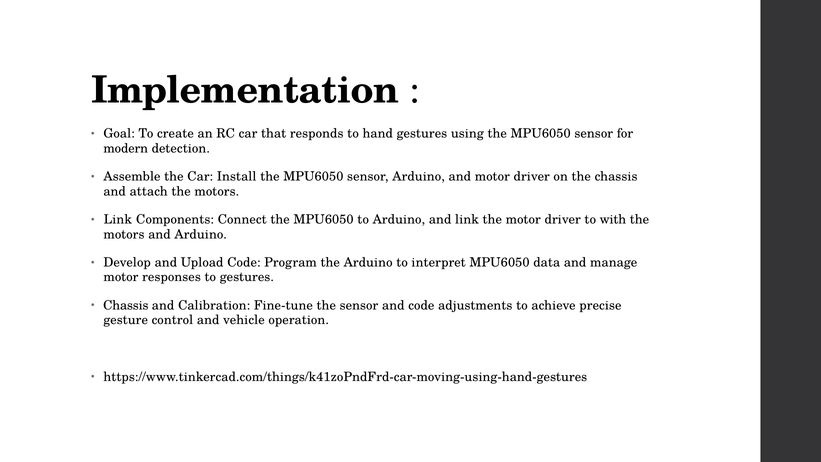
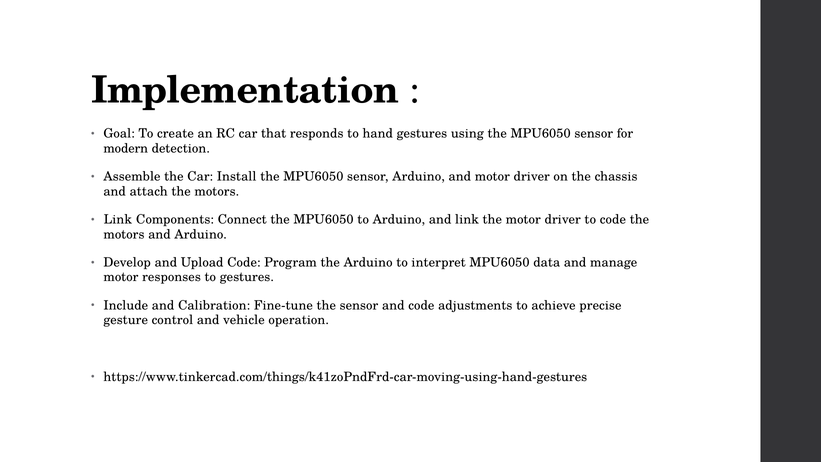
to with: with -> code
Chassis at (126, 305): Chassis -> Include
